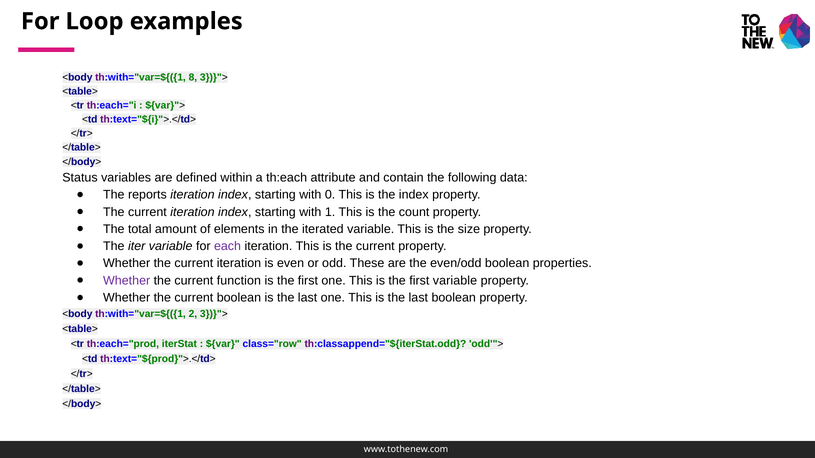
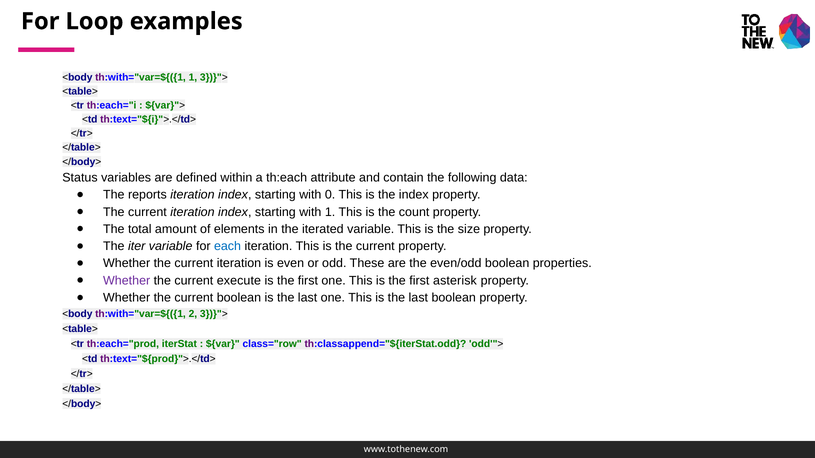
th:with="var=${({1 8: 8 -> 1
each colour: purple -> blue
function: function -> execute
first variable: variable -> asterisk
